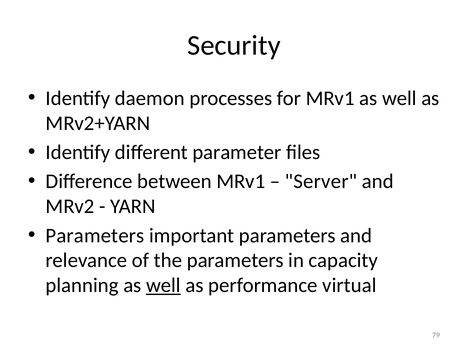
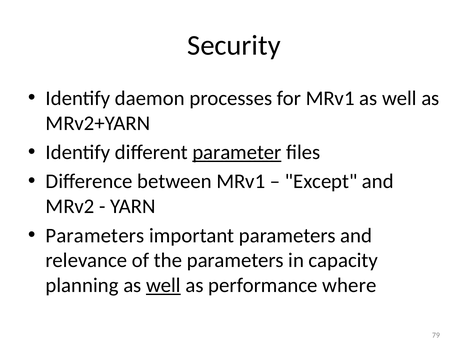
parameter underline: none -> present
Server: Server -> Except
virtual: virtual -> where
